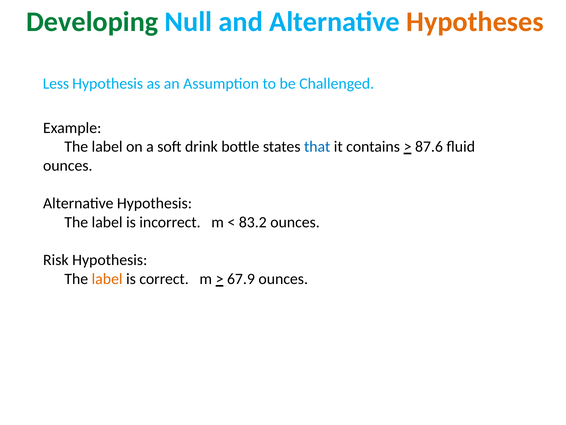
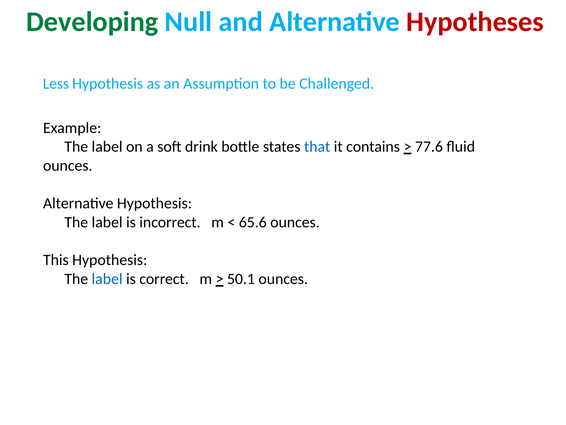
Hypotheses colour: orange -> red
87.6: 87.6 -> 77.6
83.2: 83.2 -> 65.6
Risk: Risk -> This
label at (107, 279) colour: orange -> blue
67.9: 67.9 -> 50.1
